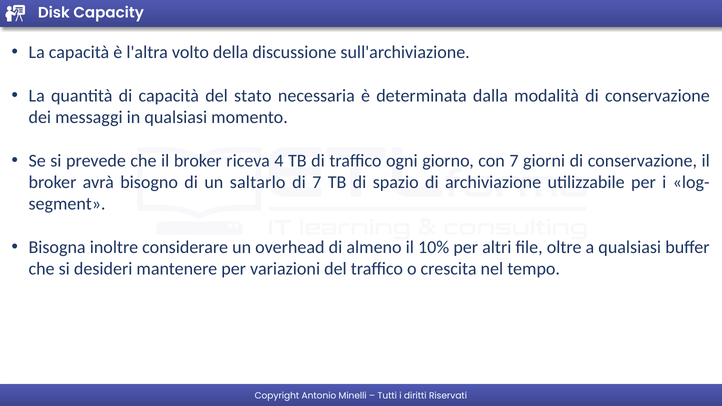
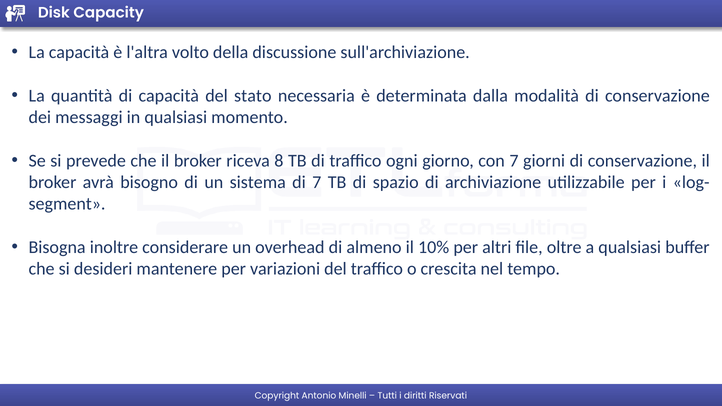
4: 4 -> 8
saltarlo: saltarlo -> sistema
